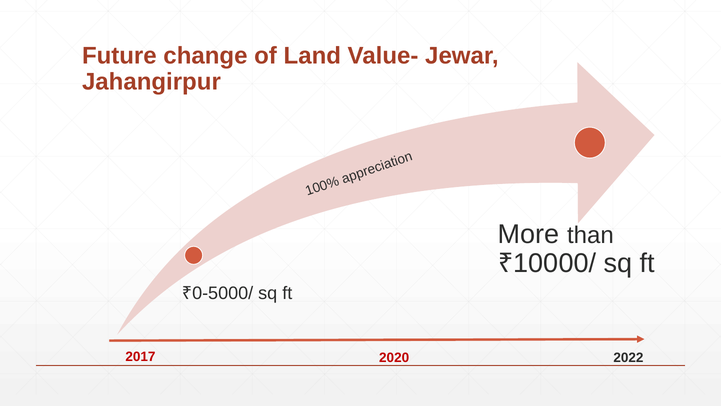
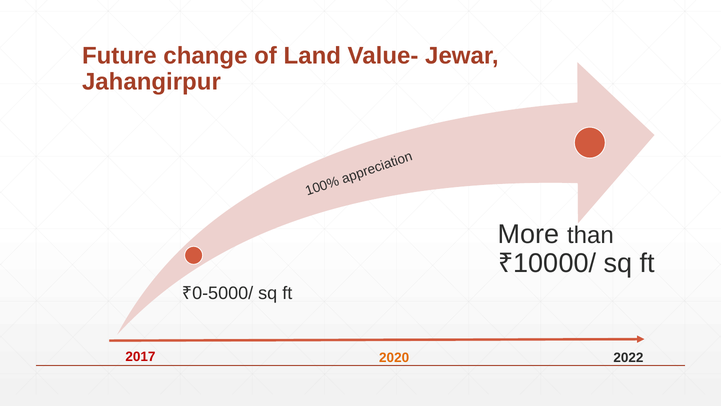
2020 colour: red -> orange
